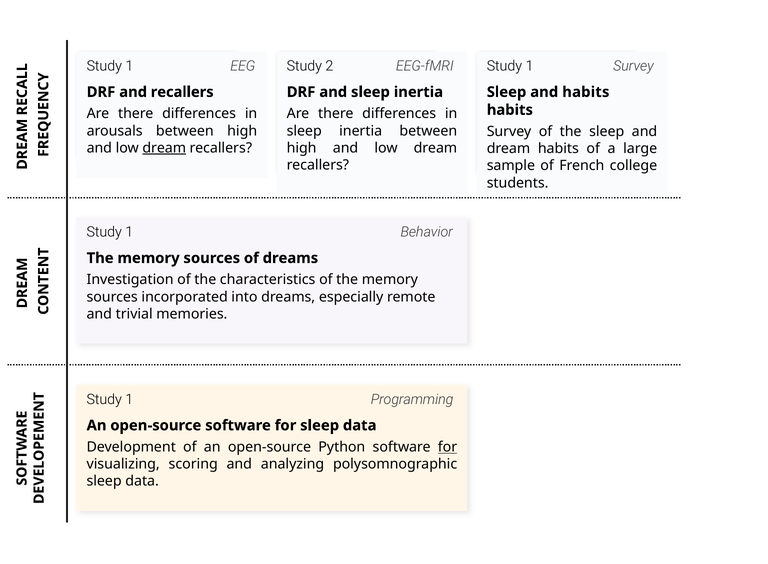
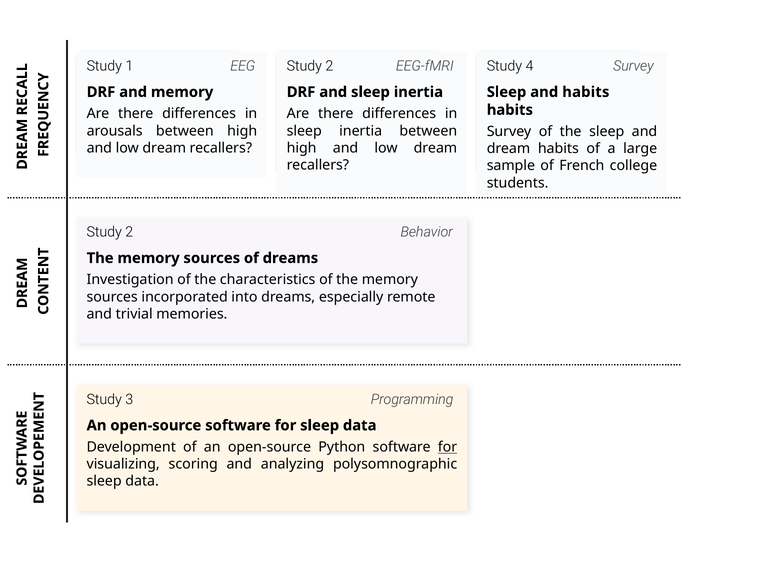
1 at (529, 66): 1 -> 4
and recallers: recallers -> memory
dream at (164, 148) underline: present -> none
1 at (129, 232): 1 -> 2
1 at (129, 400): 1 -> 3
